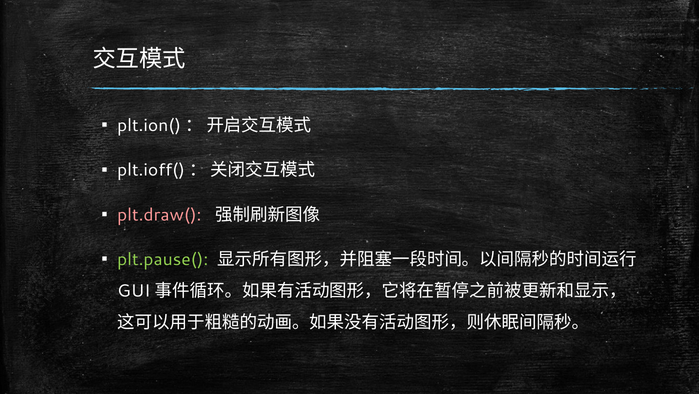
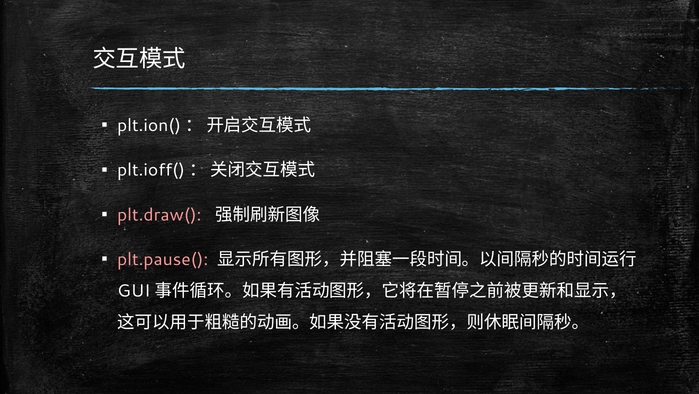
plt.pause( colour: light green -> pink
